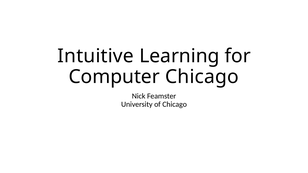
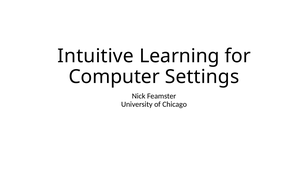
Computer Chicago: Chicago -> Settings
